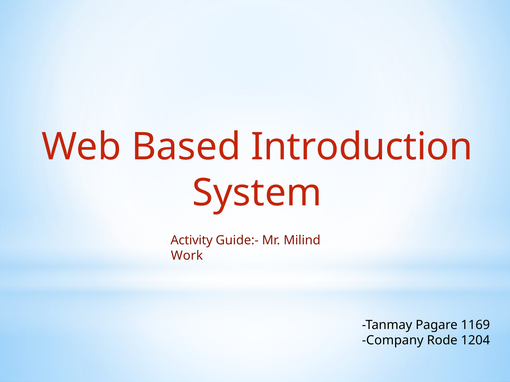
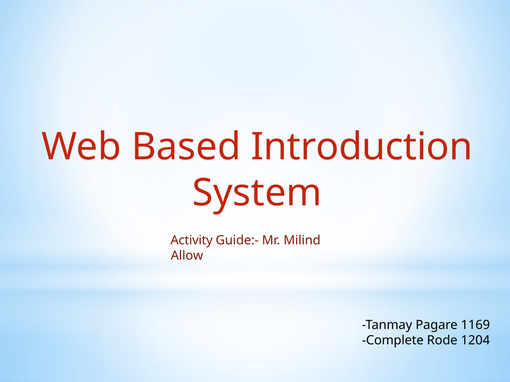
Work: Work -> Allow
Company: Company -> Complete
